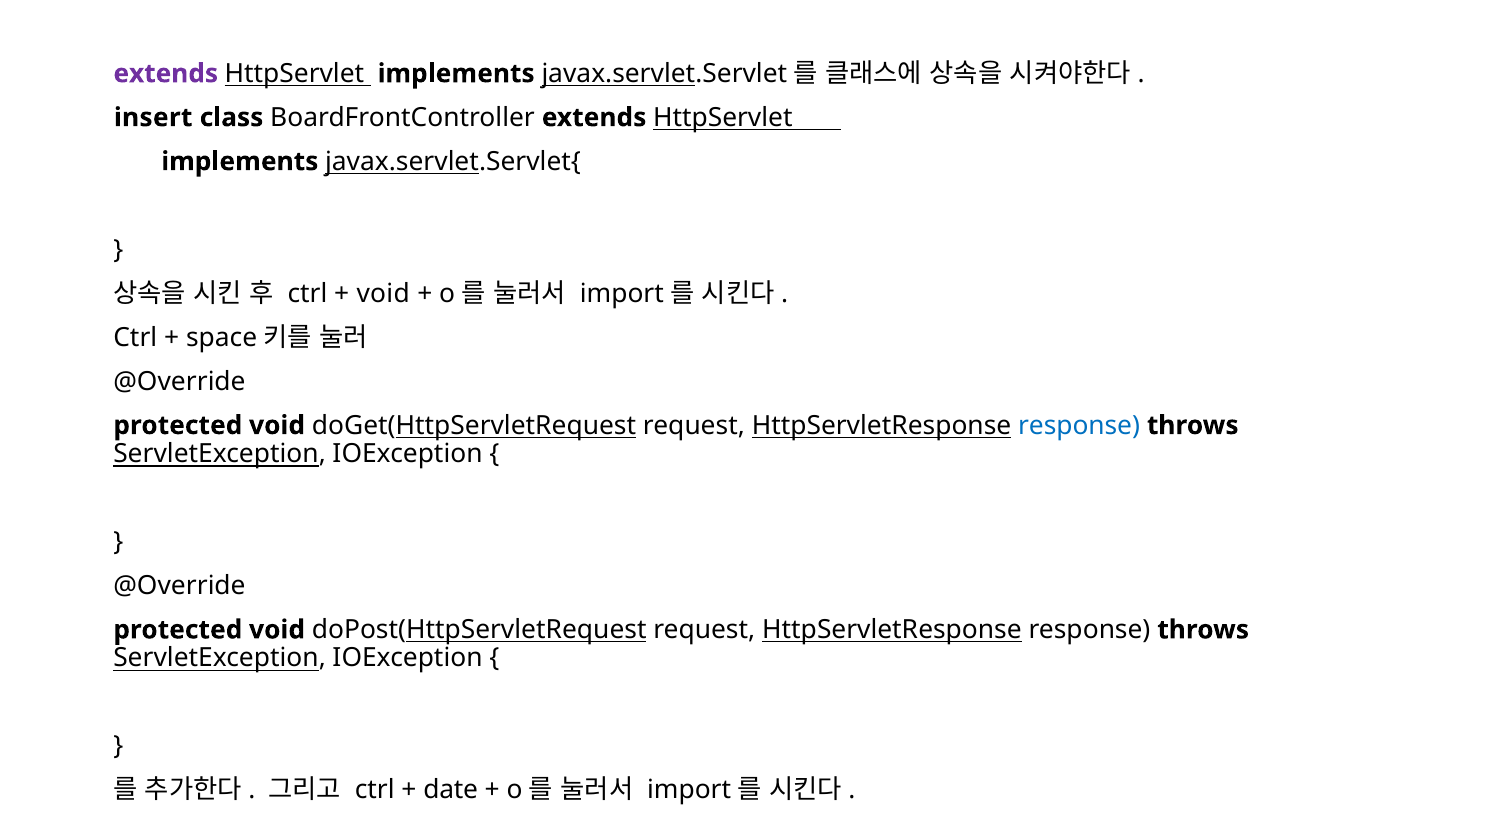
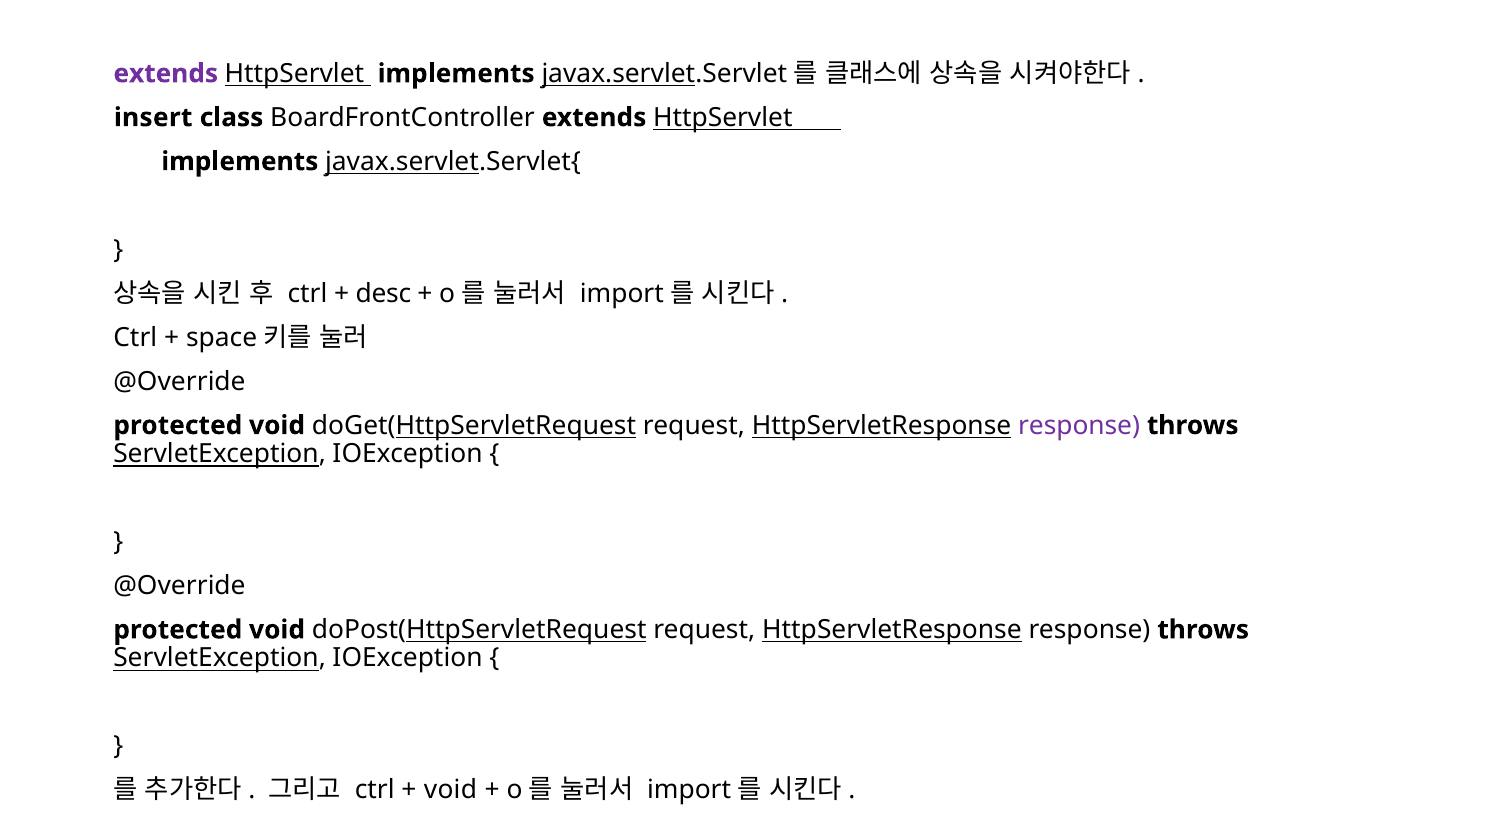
void at (383, 293): void -> desc
response at (1079, 425) colour: blue -> purple
date at (451, 790): date -> void
